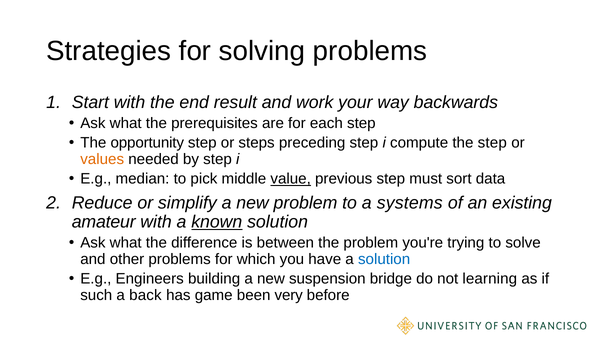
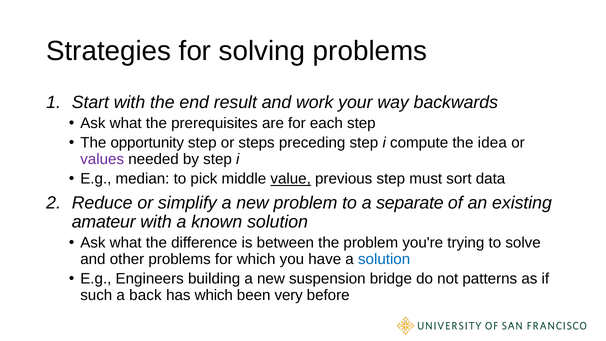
the step: step -> idea
values colour: orange -> purple
systems: systems -> separate
known underline: present -> none
learning: learning -> patterns
has game: game -> which
